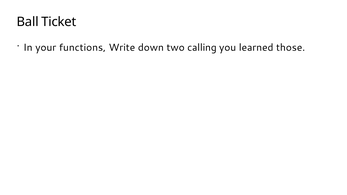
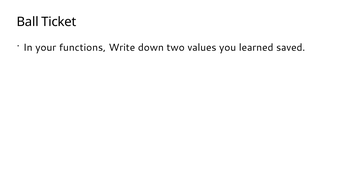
calling: calling -> values
those: those -> saved
